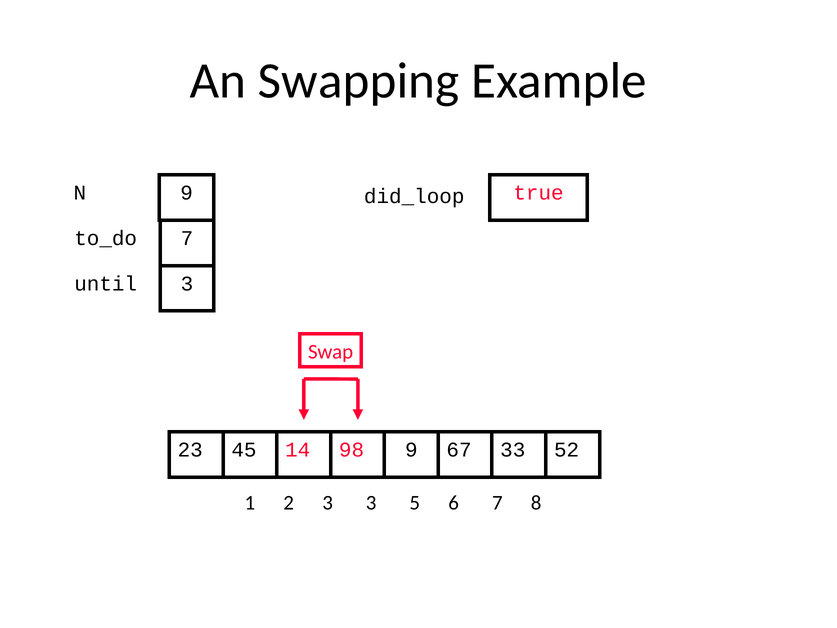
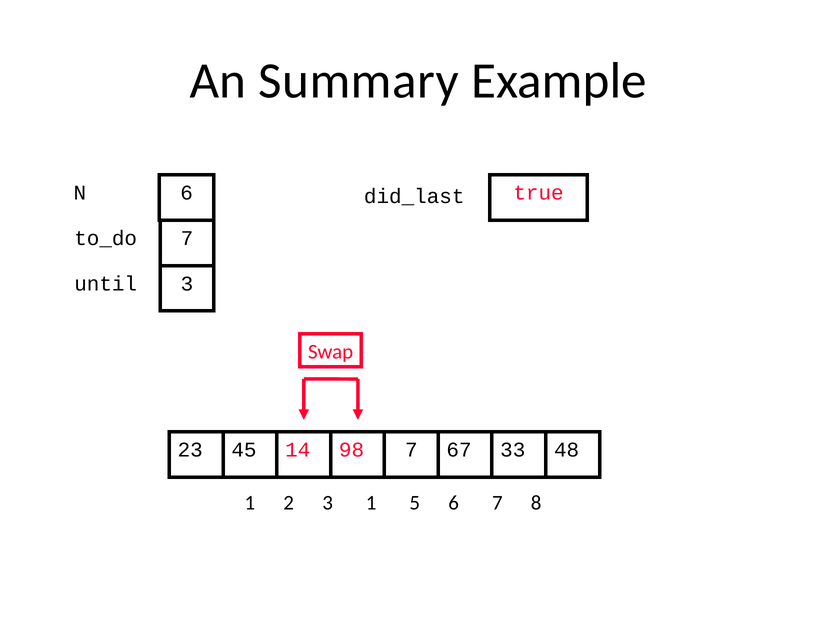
Swapping: Swapping -> Summary
N 9: 9 -> 6
did_loop: did_loop -> did_last
98 9: 9 -> 7
52: 52 -> 48
3 3: 3 -> 1
